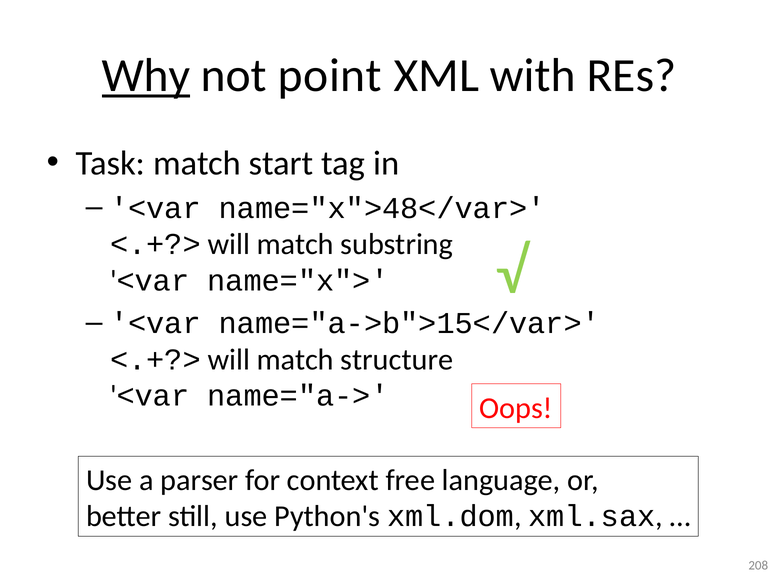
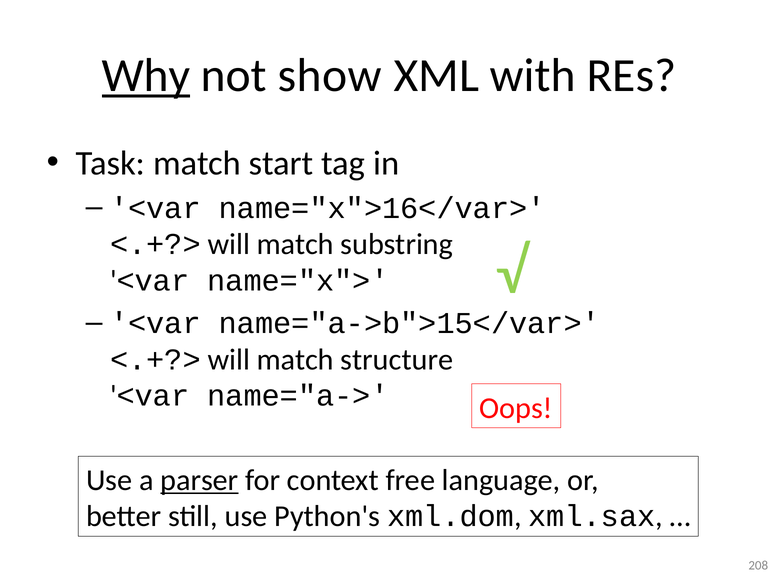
point: point -> show
name="x">48</var>: name="x">48</var> -> name="x">16</var>
parser underline: none -> present
